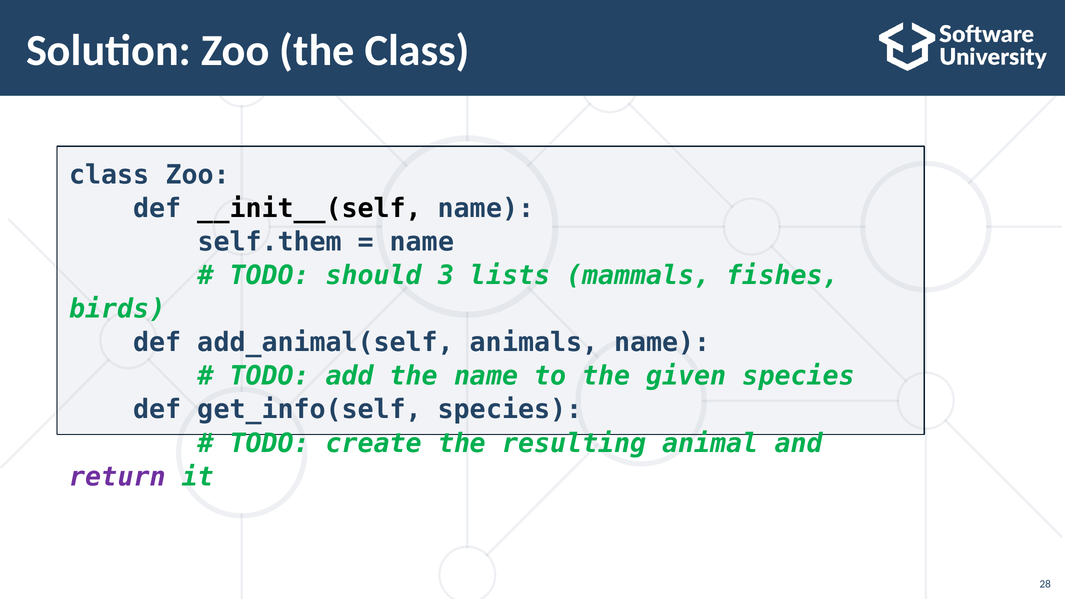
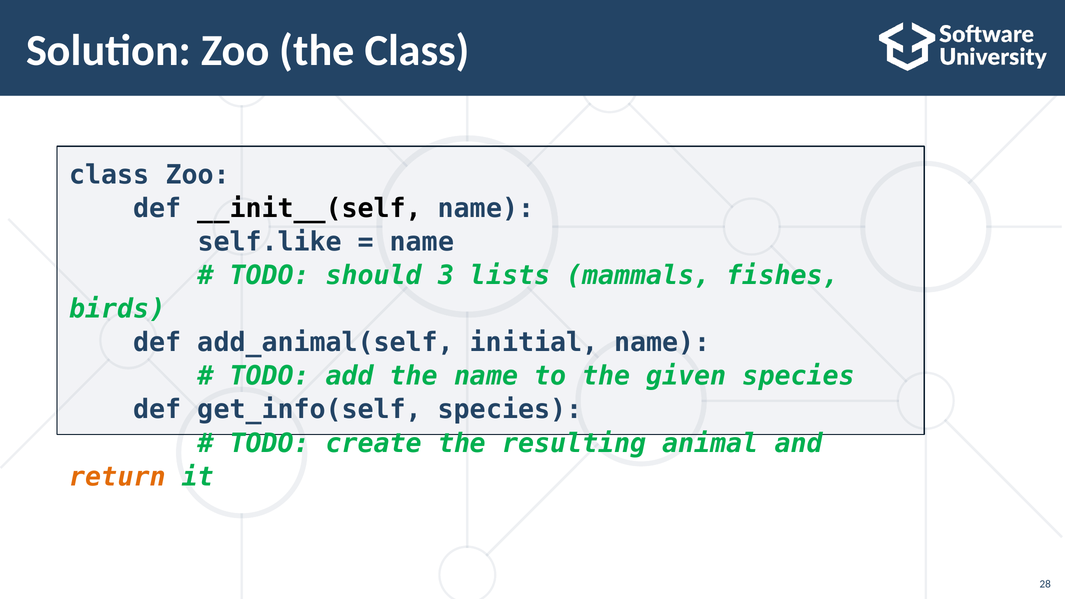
self.them: self.them -> self.like
animals: animals -> initial
return colour: purple -> orange
